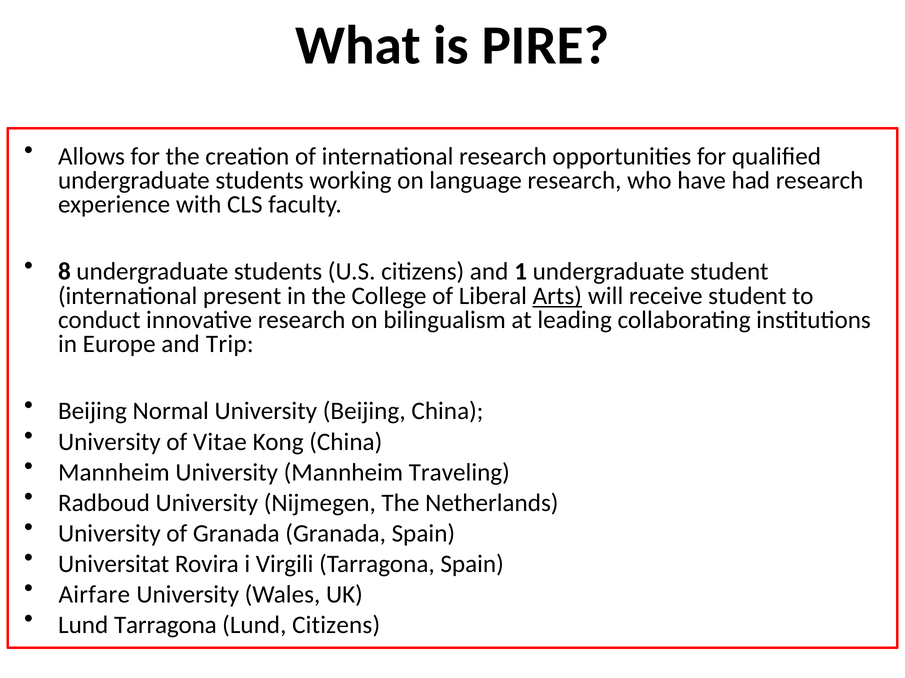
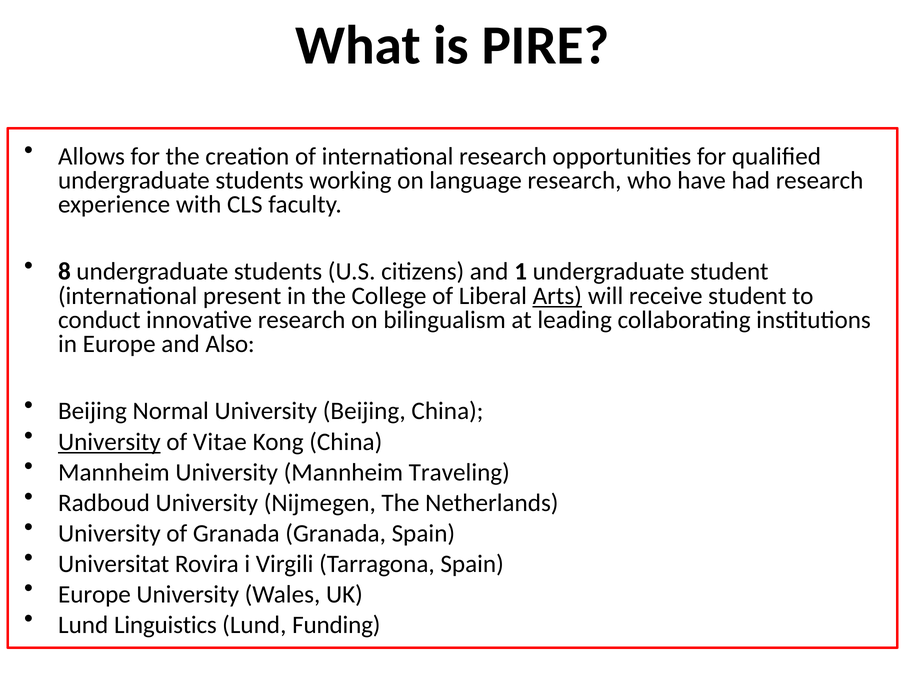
Trip: Trip -> Also
University at (109, 442) underline: none -> present
Airfare at (94, 595): Airfare -> Europe
Lund Tarragona: Tarragona -> Linguistics
Lund Citizens: Citizens -> Funding
